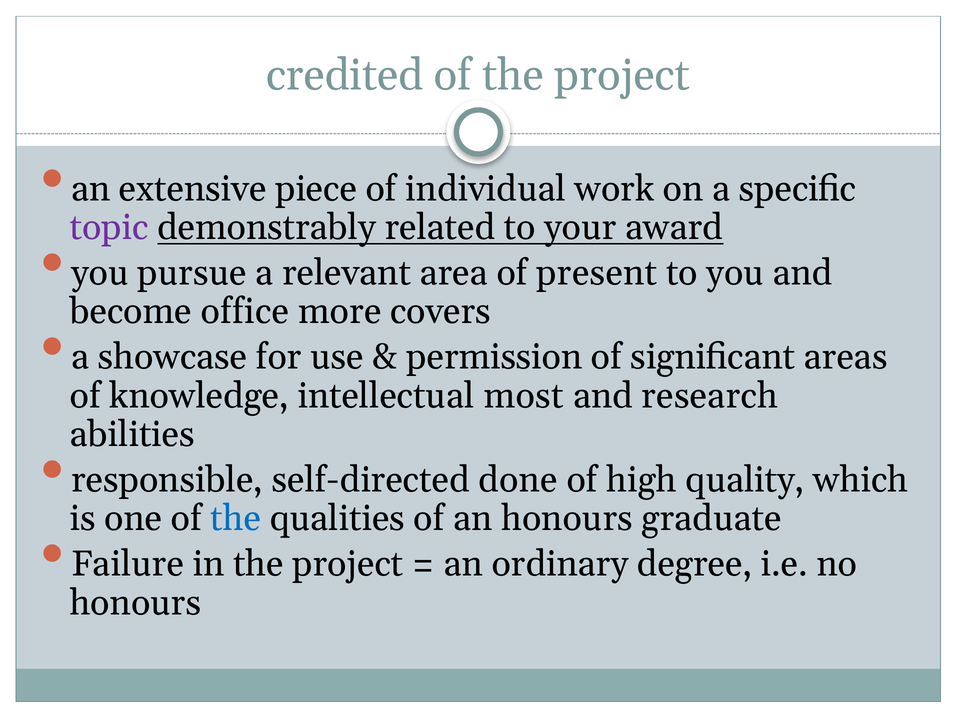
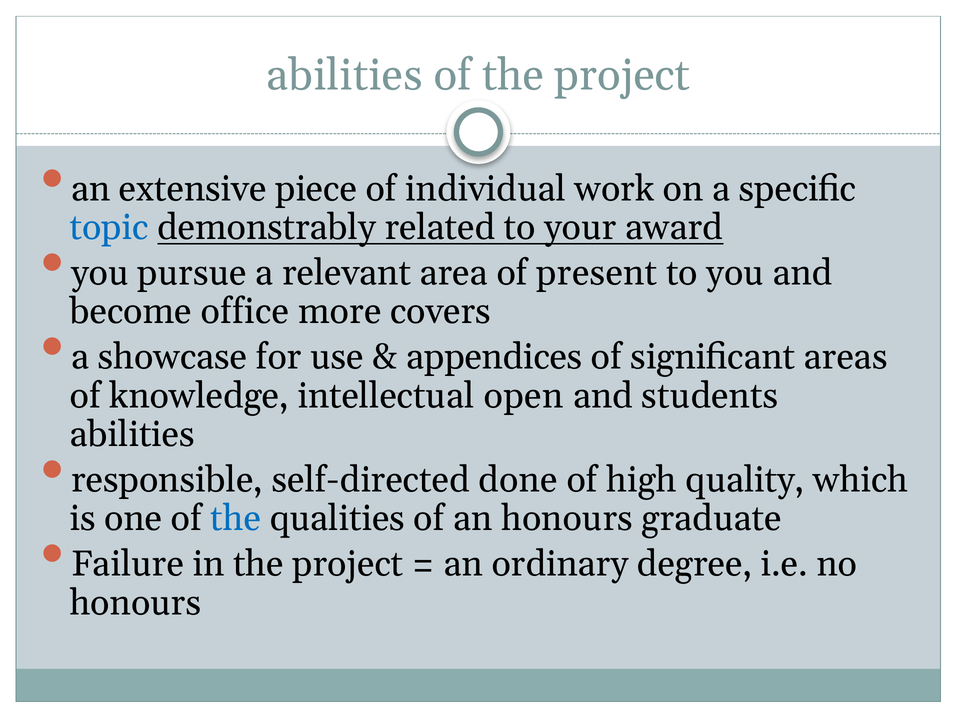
credited at (345, 75): credited -> abilities
topic colour: purple -> blue
permission: permission -> appendices
most: most -> open
research: research -> students
